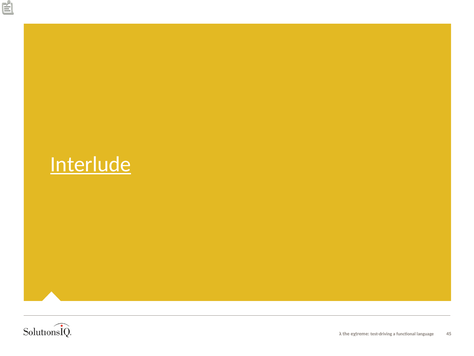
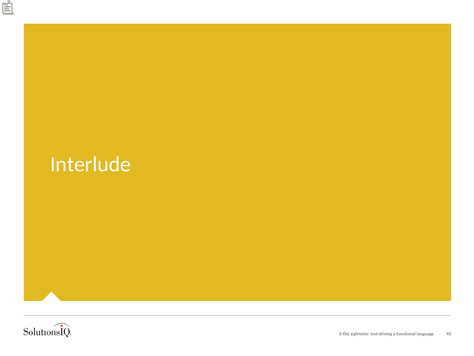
Interlude underline: present -> none
